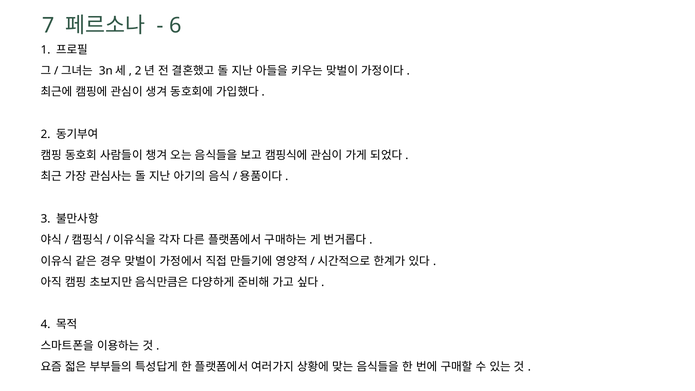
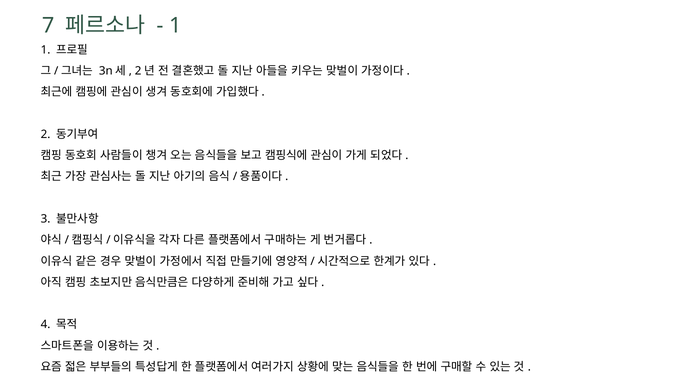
6 at (175, 26): 6 -> 1
